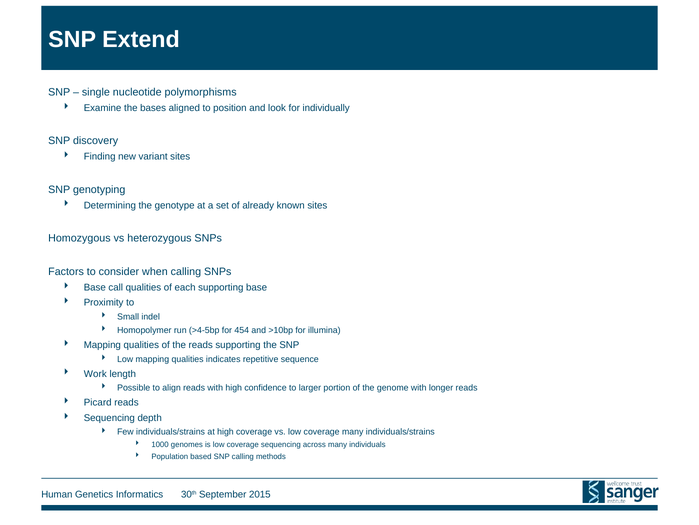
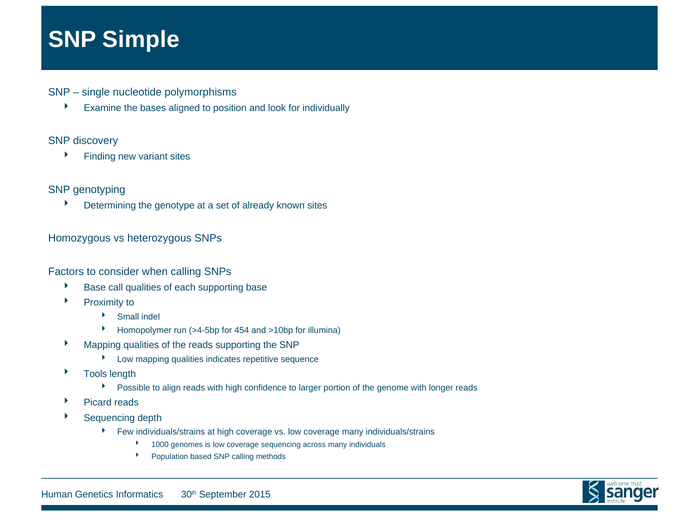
Extend: Extend -> Simple
Work: Work -> Tools
